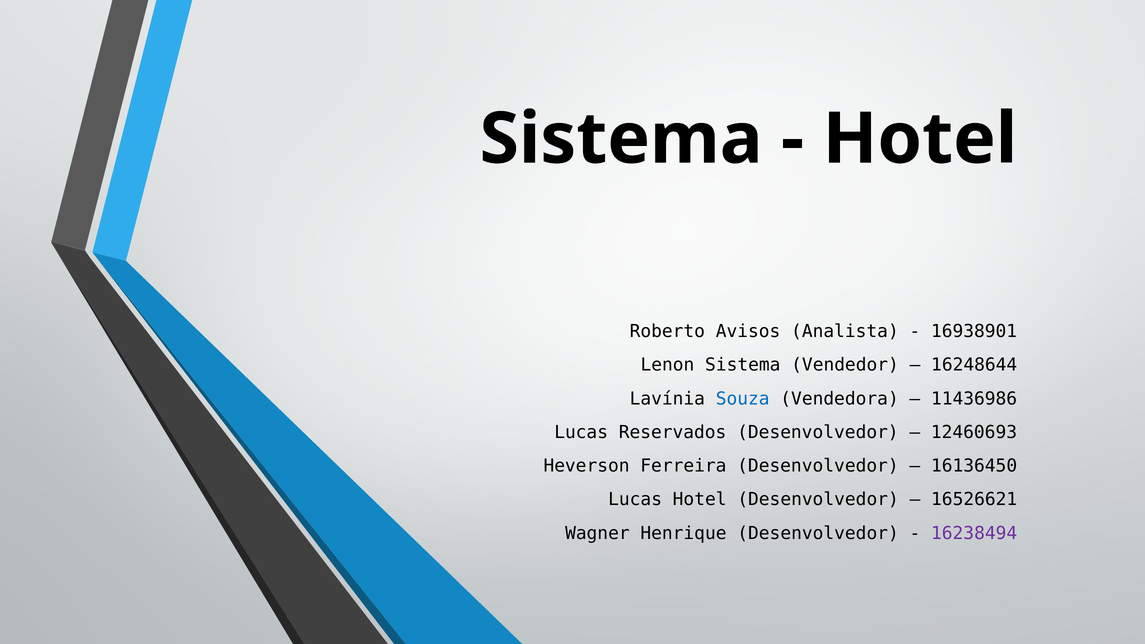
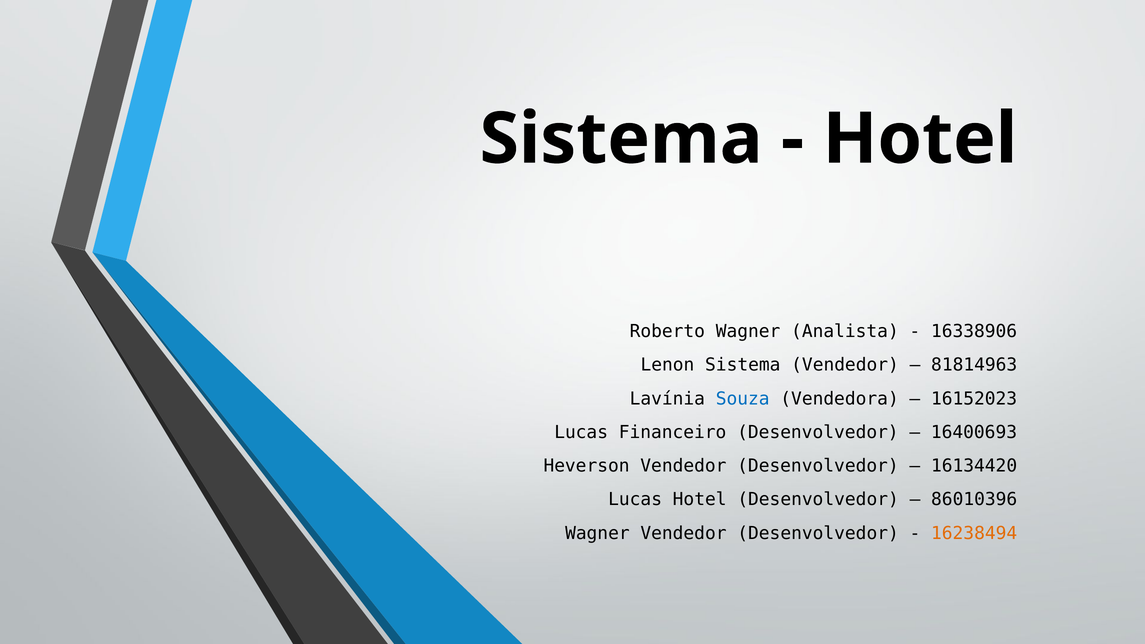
Roberto Avisos: Avisos -> Wagner
16938901: 16938901 -> 16338906
16248644: 16248644 -> 81814963
11436986: 11436986 -> 16152023
Reservados: Reservados -> Financeiro
12460693: 12460693 -> 16400693
Heverson Ferreira: Ferreira -> Vendedor
16136450: 16136450 -> 16134420
16526621: 16526621 -> 86010396
Wagner Henrique: Henrique -> Vendedor
16238494 colour: purple -> orange
